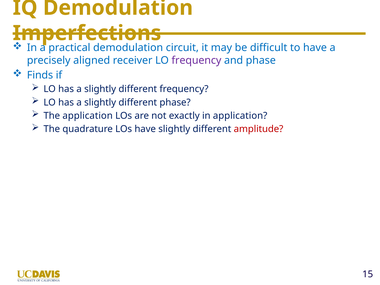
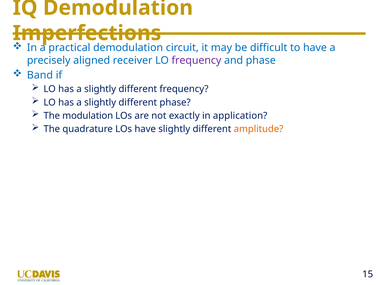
Finds: Finds -> Band
The application: application -> modulation
amplitude colour: red -> orange
